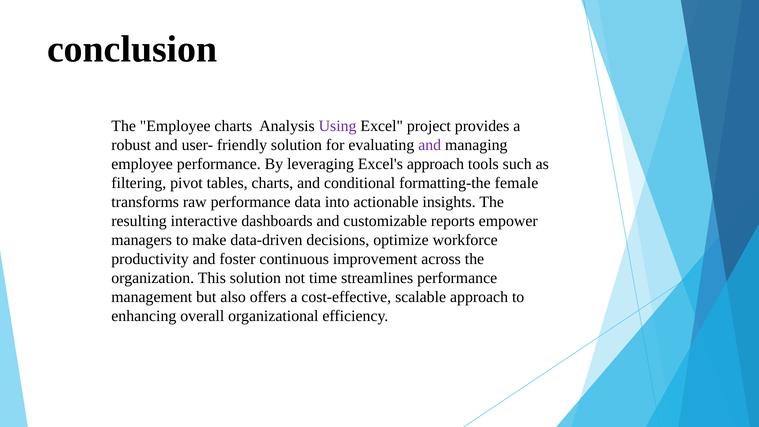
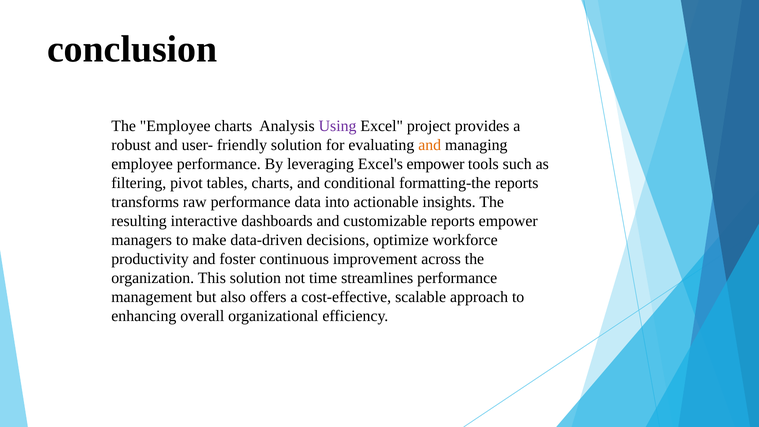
and at (430, 145) colour: purple -> orange
Excel's approach: approach -> empower
formatting-the female: female -> reports
